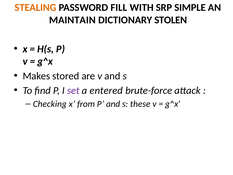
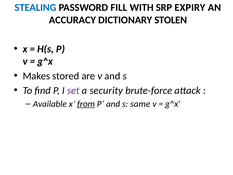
STEALING colour: orange -> blue
SIMPLE: SIMPLE -> EXPIRY
MAINTAIN: MAINTAIN -> ACCURACY
entered: entered -> security
Checking: Checking -> Available
from underline: none -> present
these: these -> same
